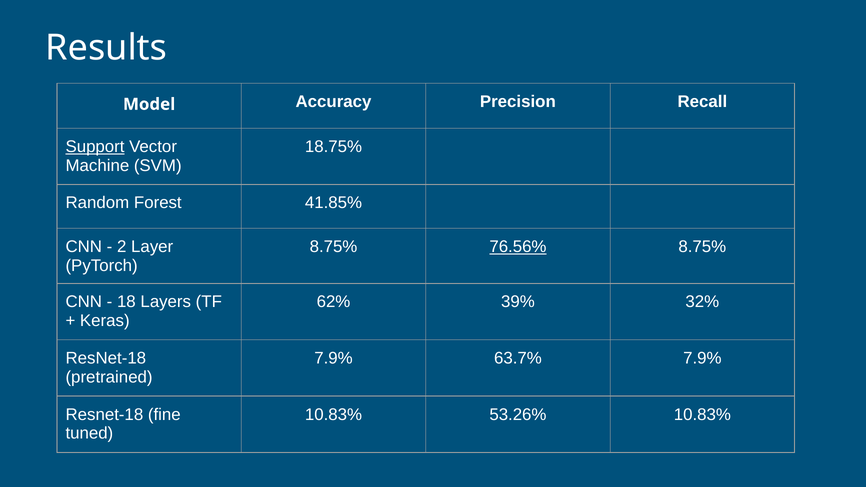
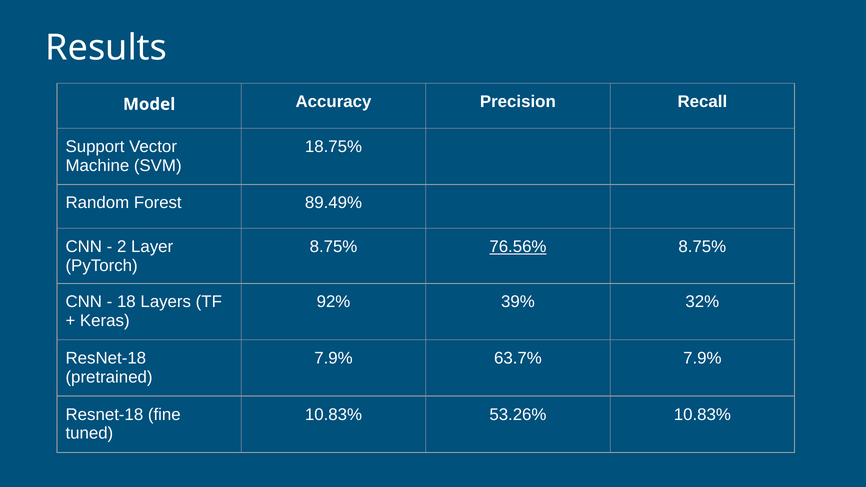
Support underline: present -> none
41.85%: 41.85% -> 89.49%
62%: 62% -> 92%
